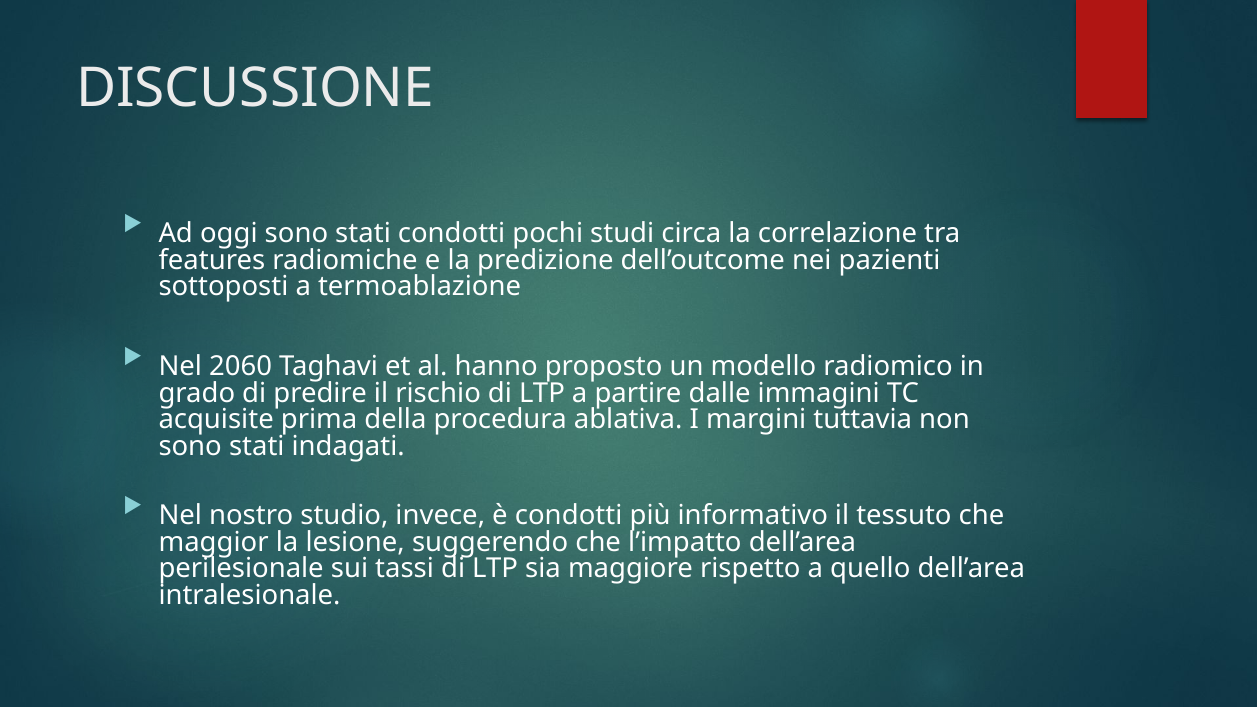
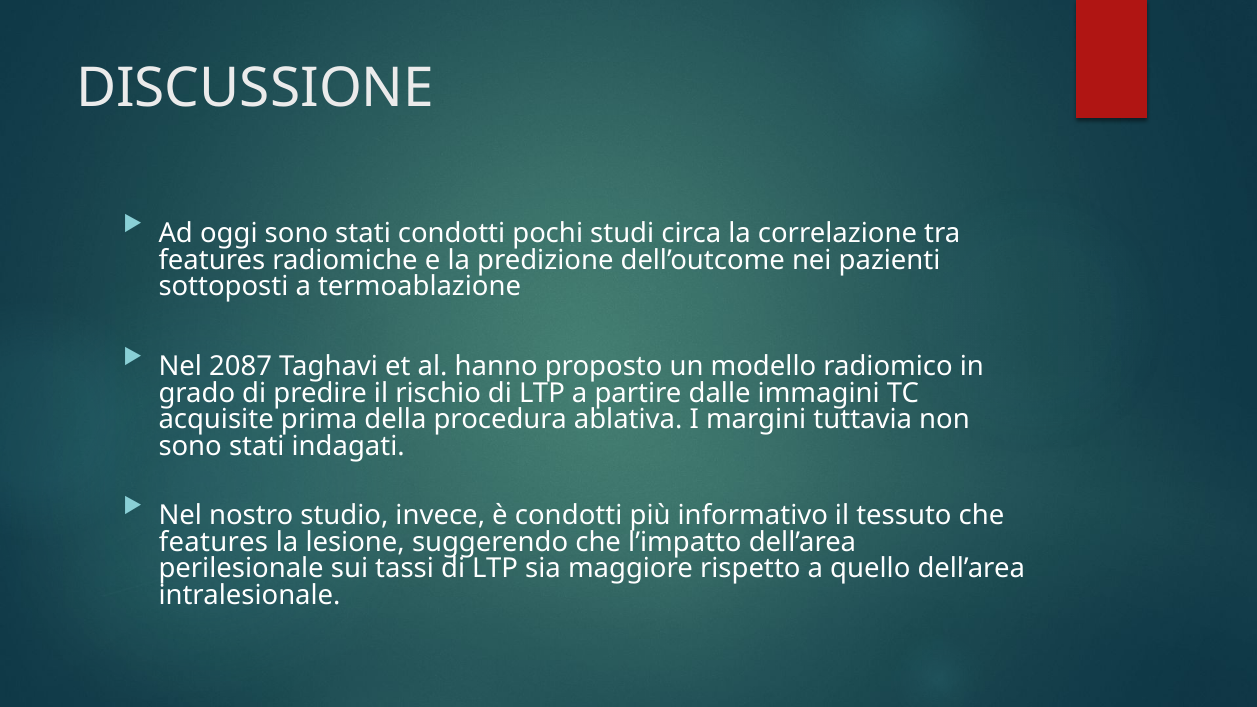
2060: 2060 -> 2087
maggior at (214, 542): maggior -> features
